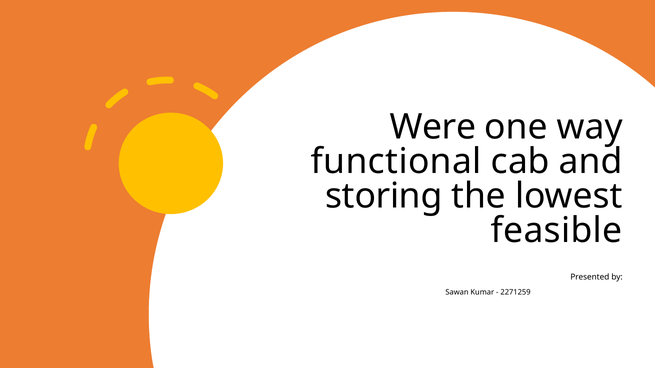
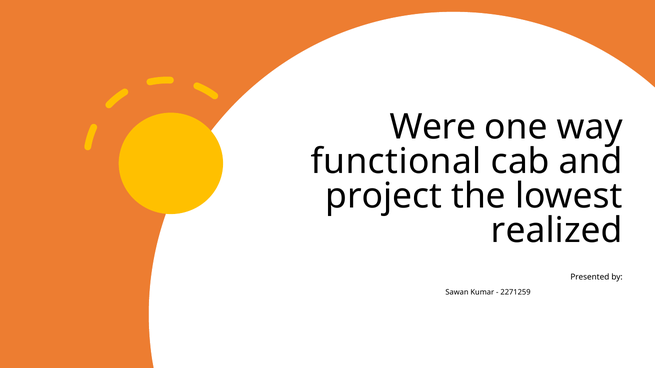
storing: storing -> project
feasible: feasible -> realized
